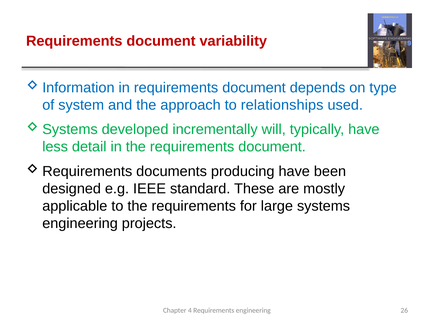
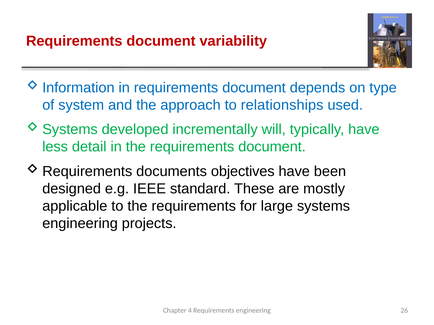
producing: producing -> objectives
